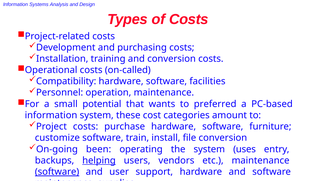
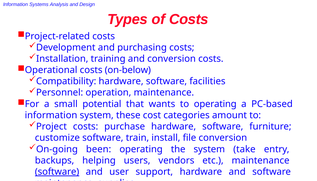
on-called: on-called -> on-below
to preferred: preferred -> operating
uses: uses -> take
helping underline: present -> none
